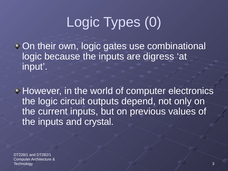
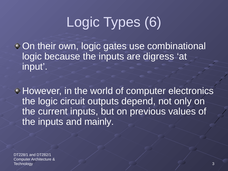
0: 0 -> 6
crystal: crystal -> mainly
